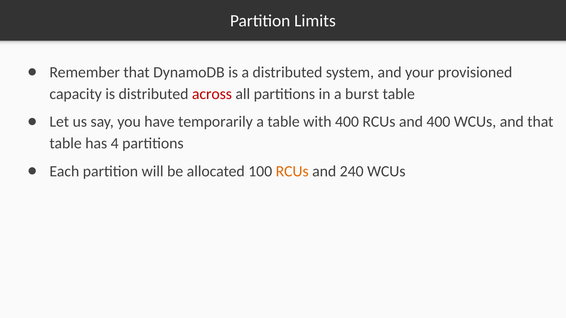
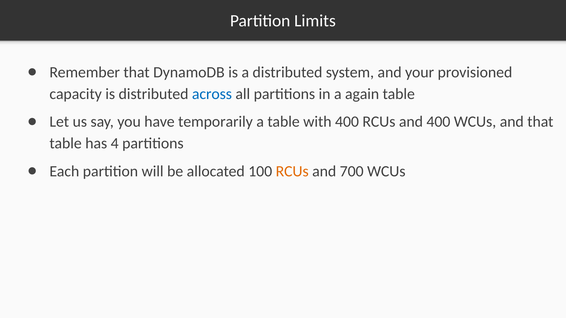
across colour: red -> blue
burst: burst -> again
240: 240 -> 700
